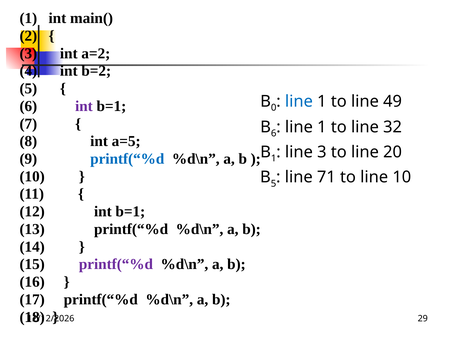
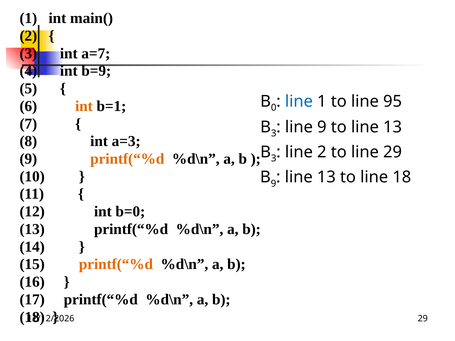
a=2: a=2 -> a=7
b=2: b=2 -> b=9
49: 49 -> 95
int at (84, 106) colour: purple -> orange
6 at (274, 134): 6 -> 3
1 at (322, 127): 1 -> 9
to line 32: 32 -> 13
a=5: a=5 -> a=3
1 at (274, 159): 1 -> 3
line 3: 3 -> 2
line 20: 20 -> 29
printf(“%d at (127, 159) colour: blue -> orange
B 5: 5 -> 9
71 at (326, 177): 71 -> 13
line 10: 10 -> 18
12 int b=1: b=1 -> b=0
printf(“%d at (116, 264) colour: purple -> orange
